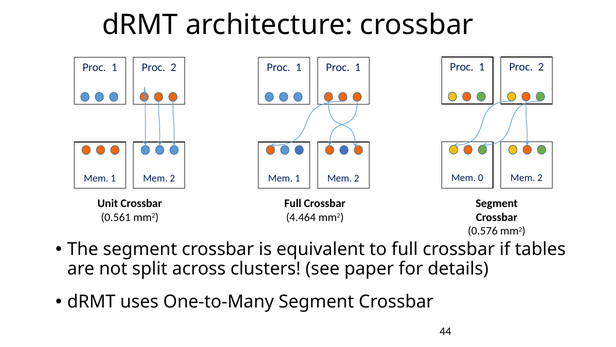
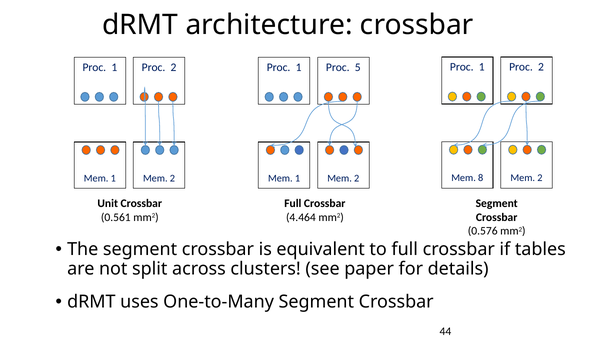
1 at (358, 67): 1 -> 5
0: 0 -> 8
